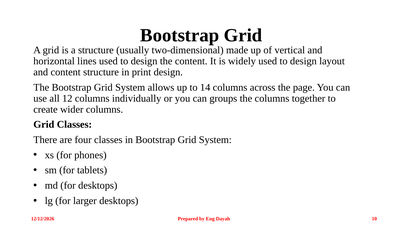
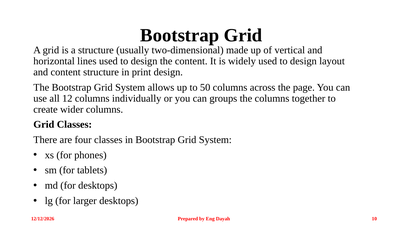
14: 14 -> 50
